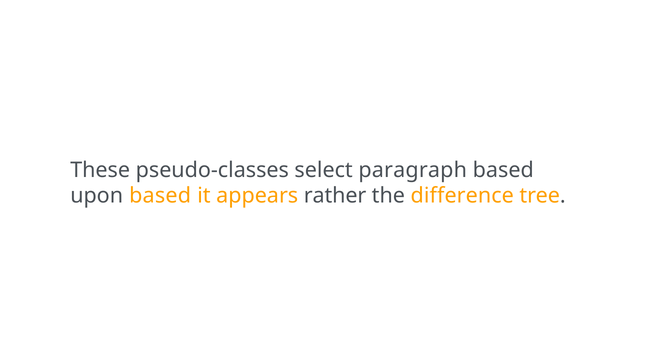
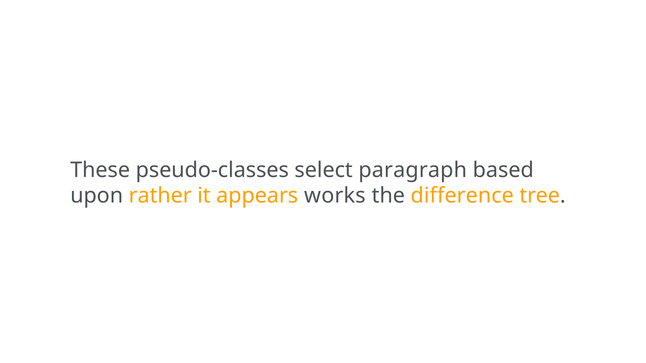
upon based: based -> rather
rather: rather -> works
